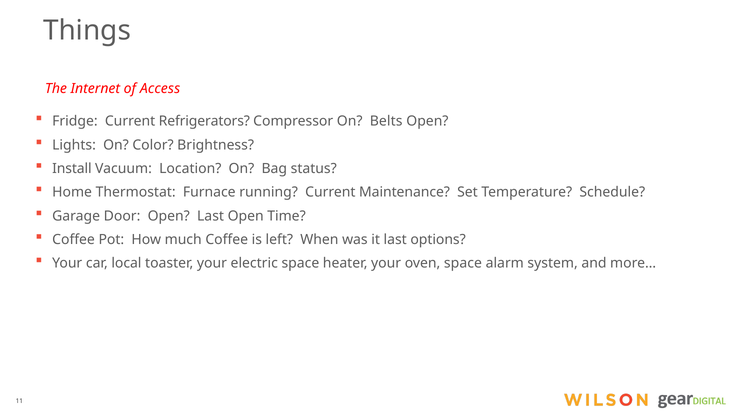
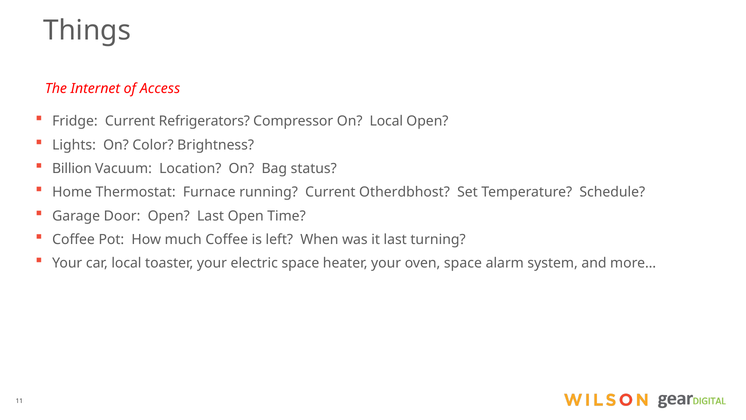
On Belts: Belts -> Local
Install: Install -> Billion
Maintenance: Maintenance -> Otherdbhost
options: options -> turning
